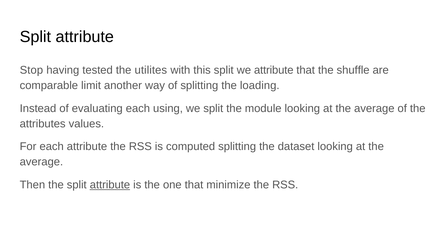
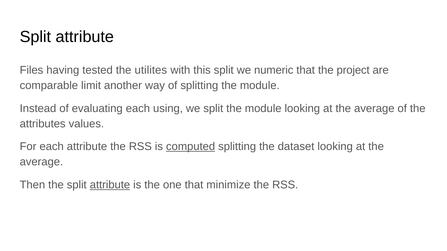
Stop: Stop -> Files
we attribute: attribute -> numeric
shuffle: shuffle -> project
splitting the loading: loading -> module
computed underline: none -> present
